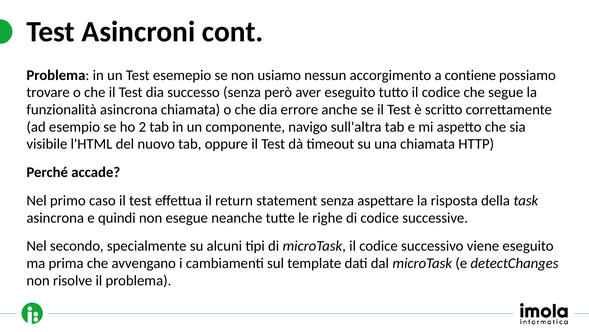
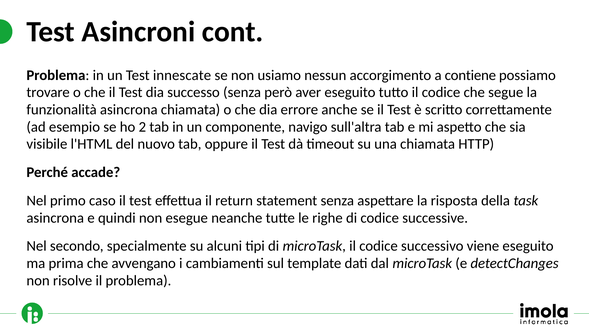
esemepio: esemepio -> innescate
